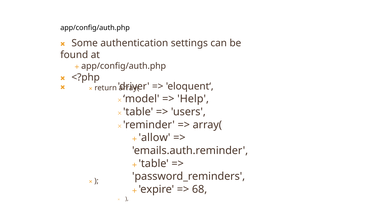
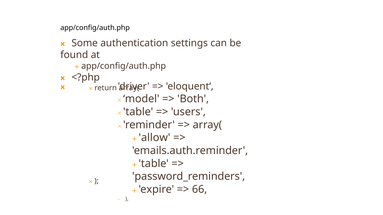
Help: Help -> Both
68: 68 -> 66
